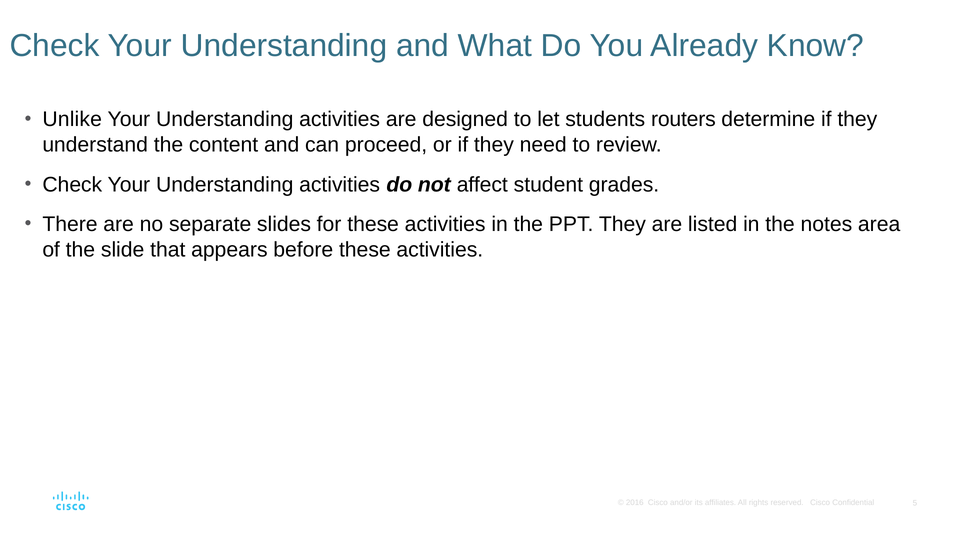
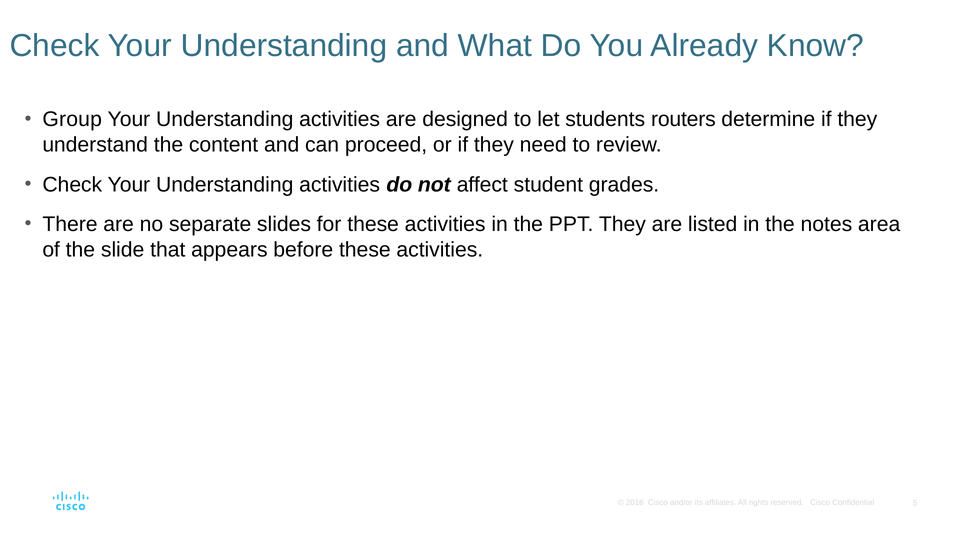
Unlike: Unlike -> Group
